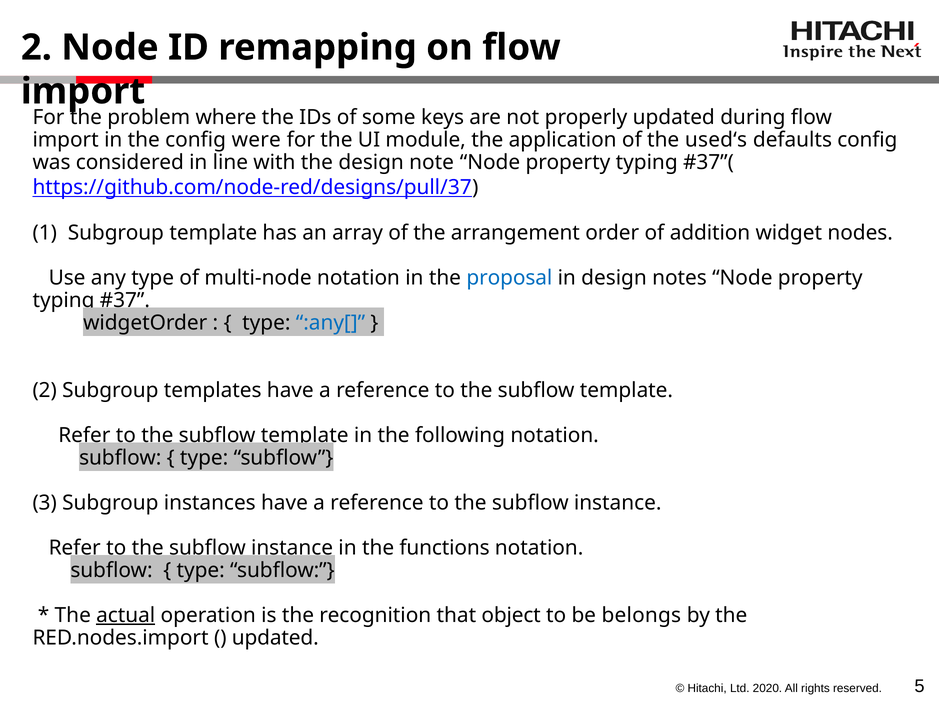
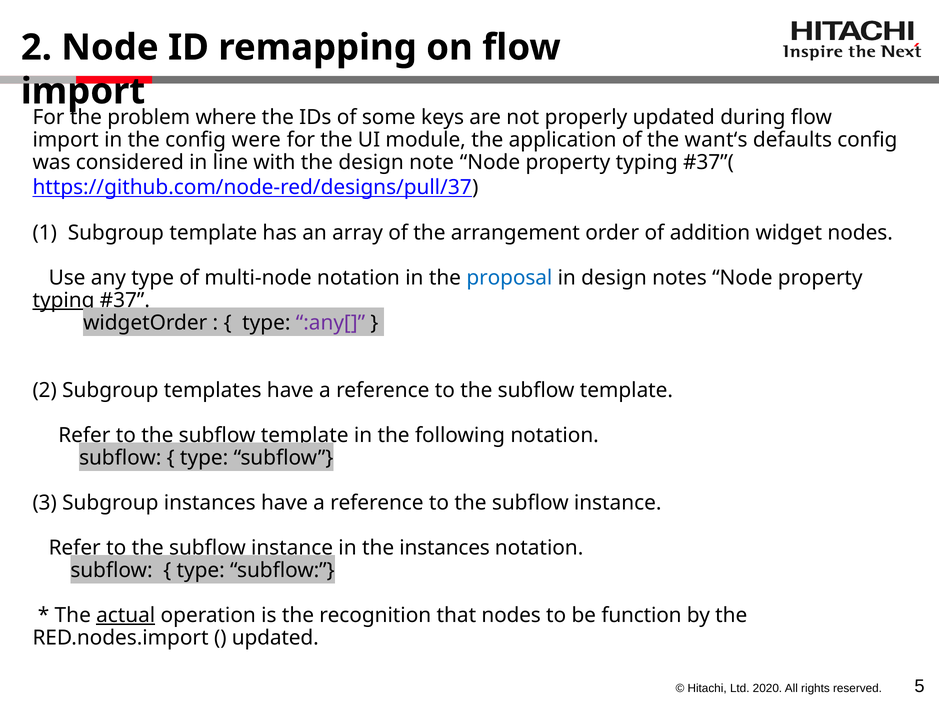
used‘s: used‘s -> want‘s
typing at (63, 300) underline: none -> present
:any[ colour: blue -> purple
the functions: functions -> instances
that object: object -> nodes
belongs: belongs -> function
